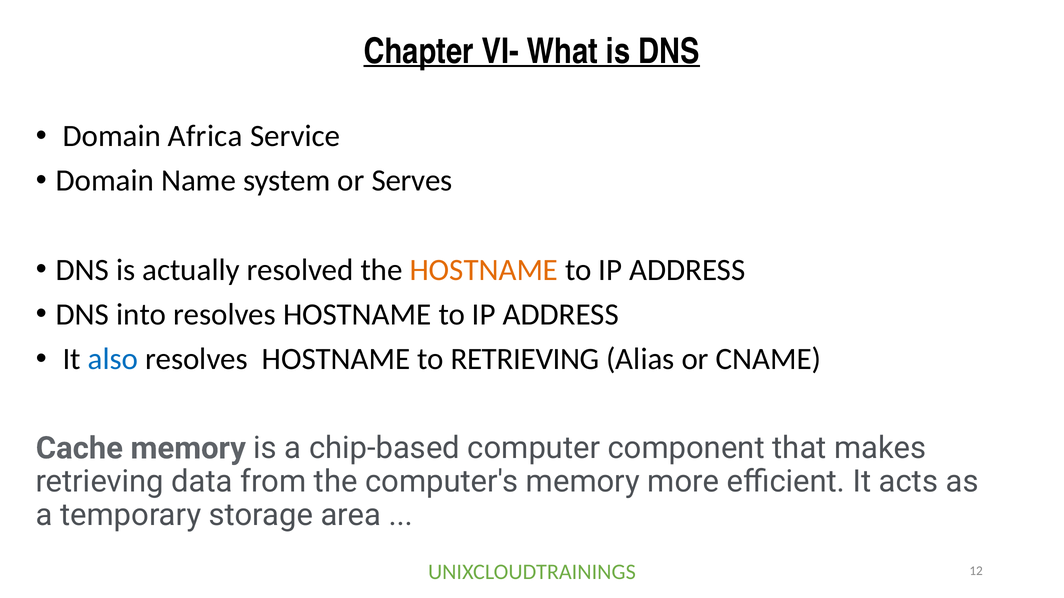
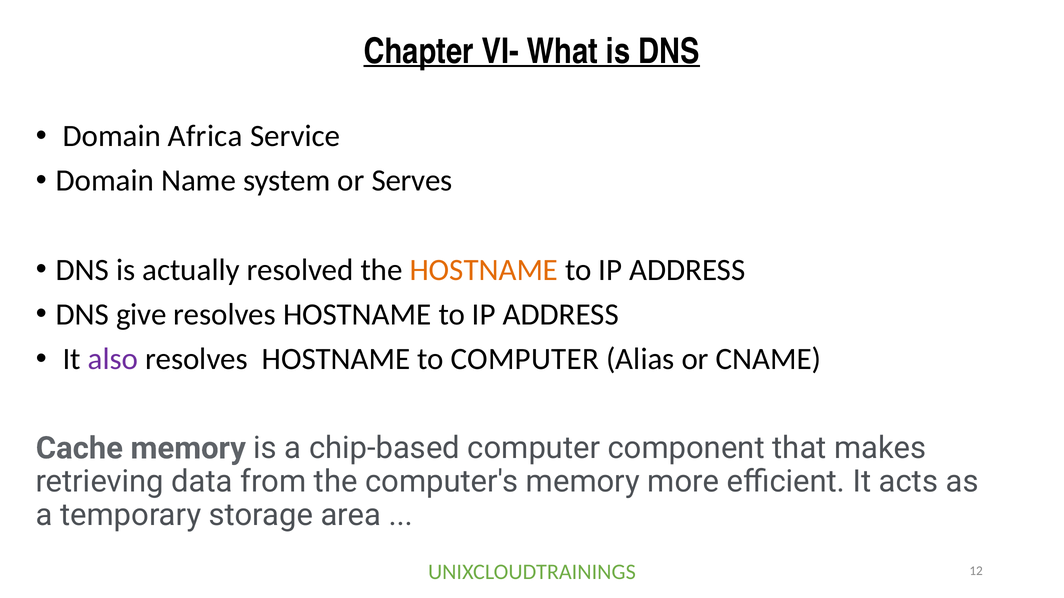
into: into -> give
also colour: blue -> purple
to RETRIEVING: RETRIEVING -> COMPUTER
